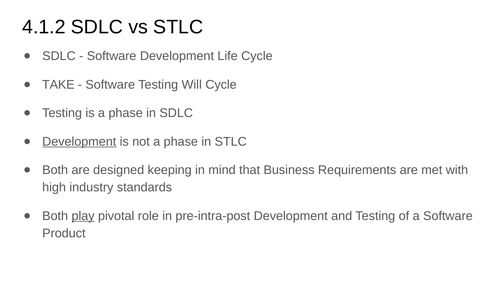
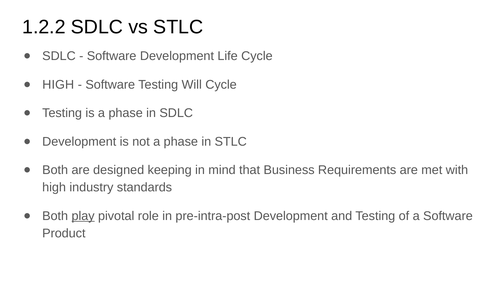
4.1.2: 4.1.2 -> 1.2.2
TAKE at (58, 85): TAKE -> HIGH
Development at (79, 142) underline: present -> none
